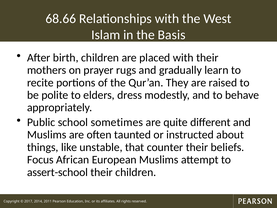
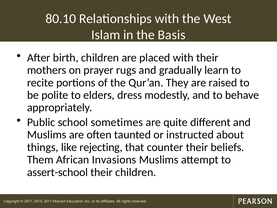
68.66: 68.66 -> 80.10
unstable: unstable -> rejecting
Focus: Focus -> Them
European: European -> Invasions
